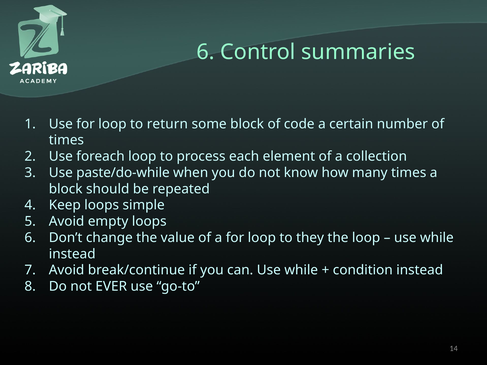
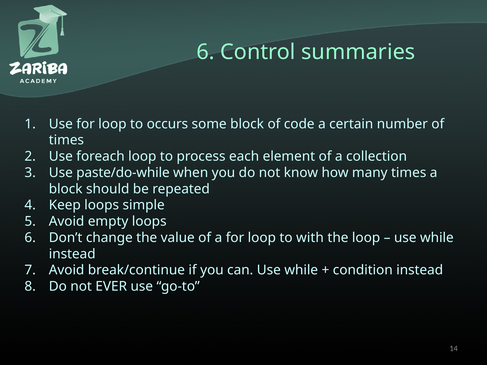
return: return -> occurs
they: they -> with
